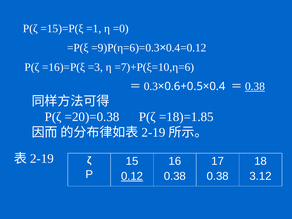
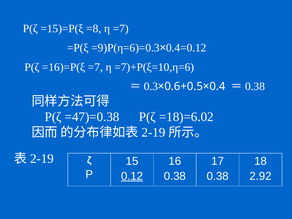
=1: =1 -> =8
η =0: =0 -> =7
=16)=P(ξ =3: =3 -> =7
0.38 at (255, 86) underline: present -> none
=20)=0.38: =20)=0.38 -> =47)=0.38
=18)=1.85: =18)=1.85 -> =18)=6.02
3.12: 3.12 -> 2.92
